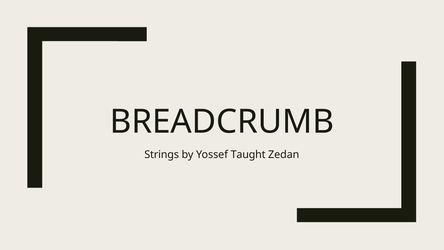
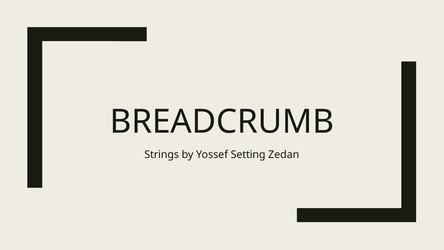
Taught: Taught -> Setting
